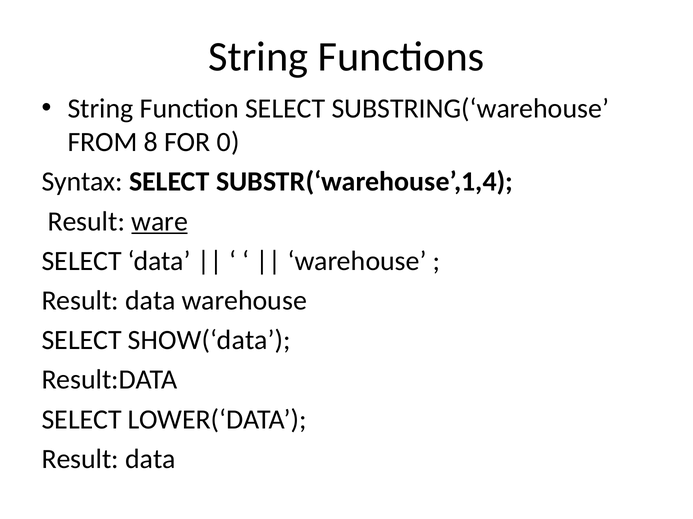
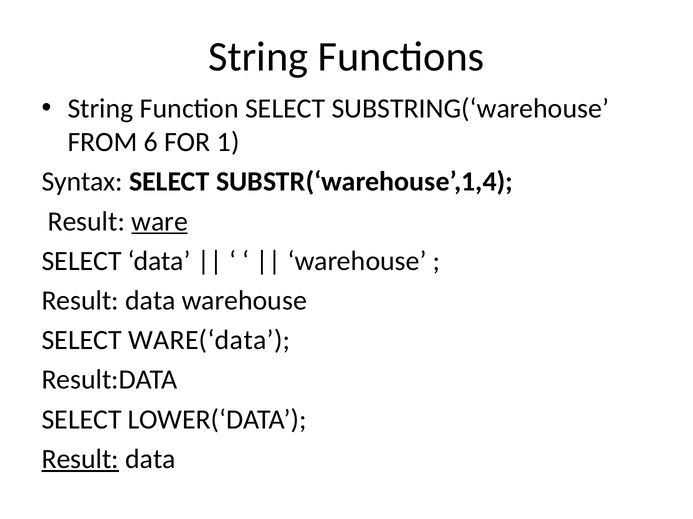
8: 8 -> 6
0: 0 -> 1
SHOW(‘data: SHOW(‘data -> WARE(‘data
Result at (80, 460) underline: none -> present
